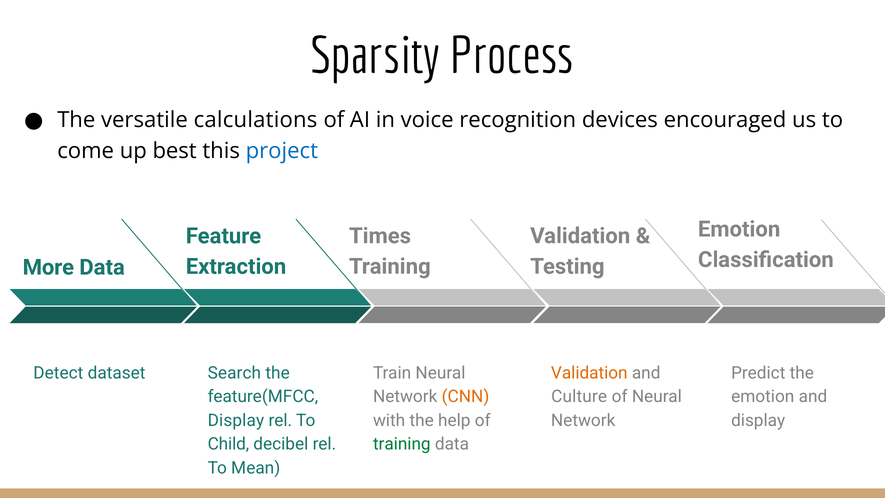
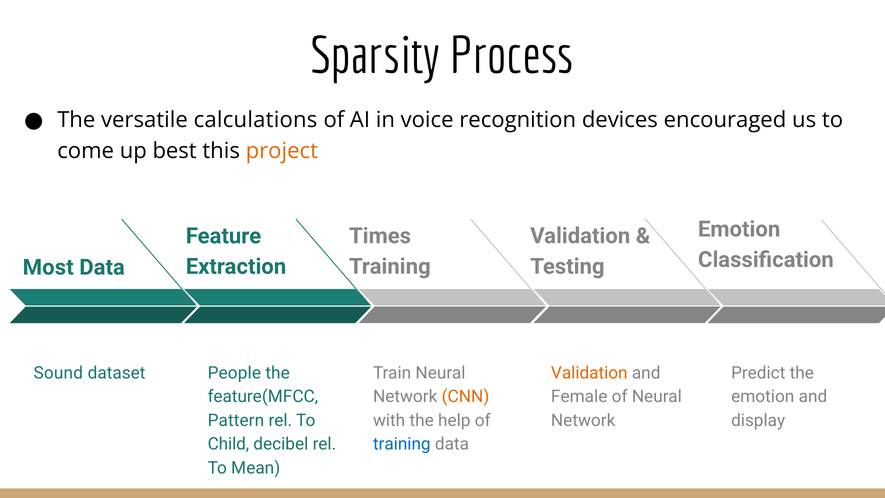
project colour: blue -> orange
More: More -> Most
Detect: Detect -> Sound
Search: Search -> People
Culture: Culture -> Female
Display at (236, 420): Display -> Pattern
training at (402, 444) colour: green -> blue
